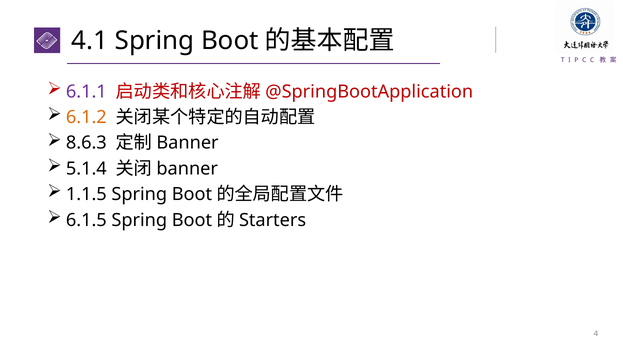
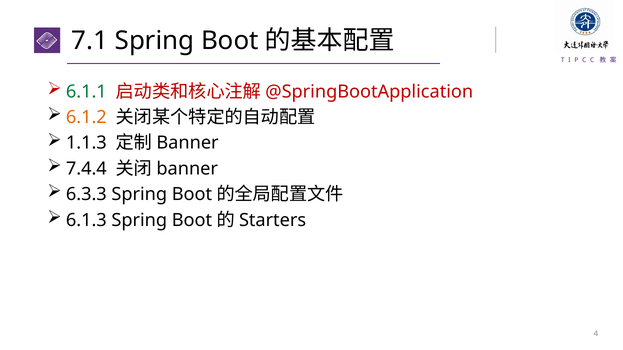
4.1: 4.1 -> 7.1
6.1.1 colour: purple -> green
8.6.3: 8.6.3 -> 1.1.3
5.1.4: 5.1.4 -> 7.4.4
1.1.5: 1.1.5 -> 6.3.3
6.1.5: 6.1.5 -> 6.1.3
